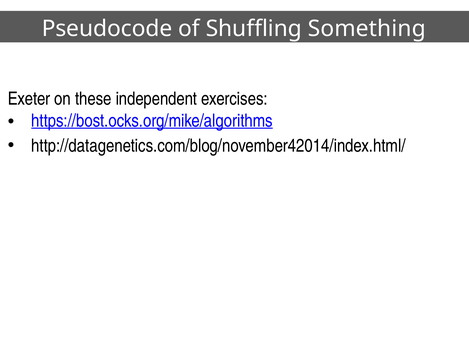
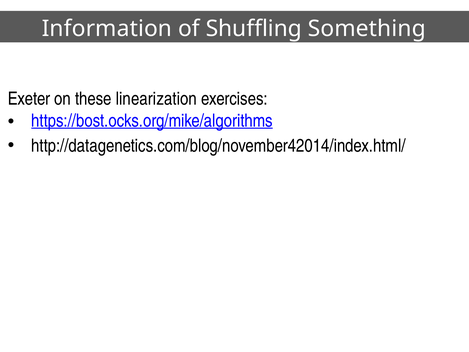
Pseudocode: Pseudocode -> Information
independent: independent -> linearization
